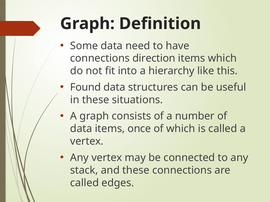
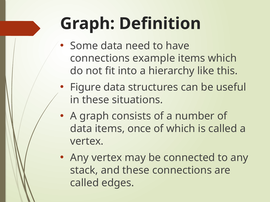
direction: direction -> example
Found: Found -> Figure
